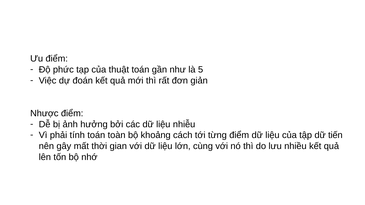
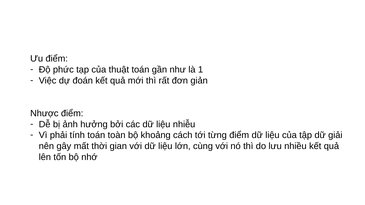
5: 5 -> 1
tiến: tiến -> giải
